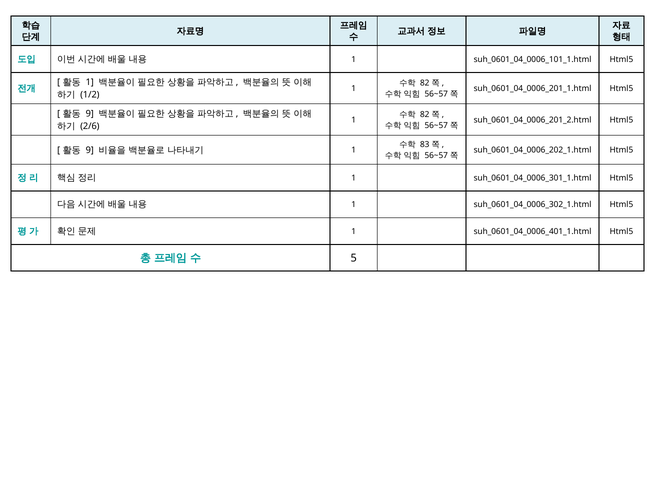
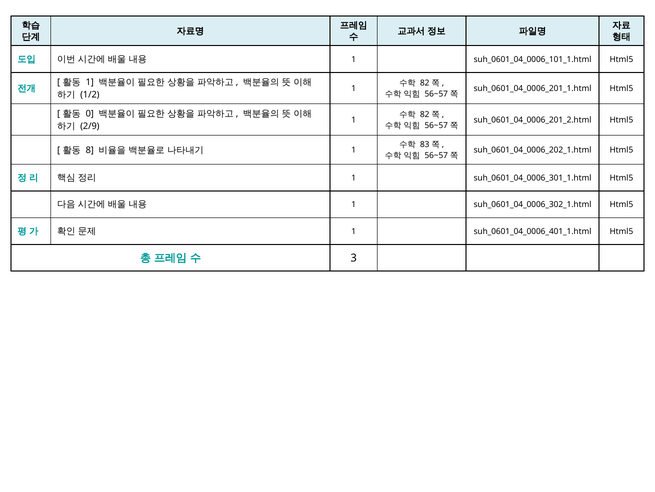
9 at (90, 114): 9 -> 0
2/6: 2/6 -> 2/9
9 at (90, 150): 9 -> 8
5: 5 -> 3
